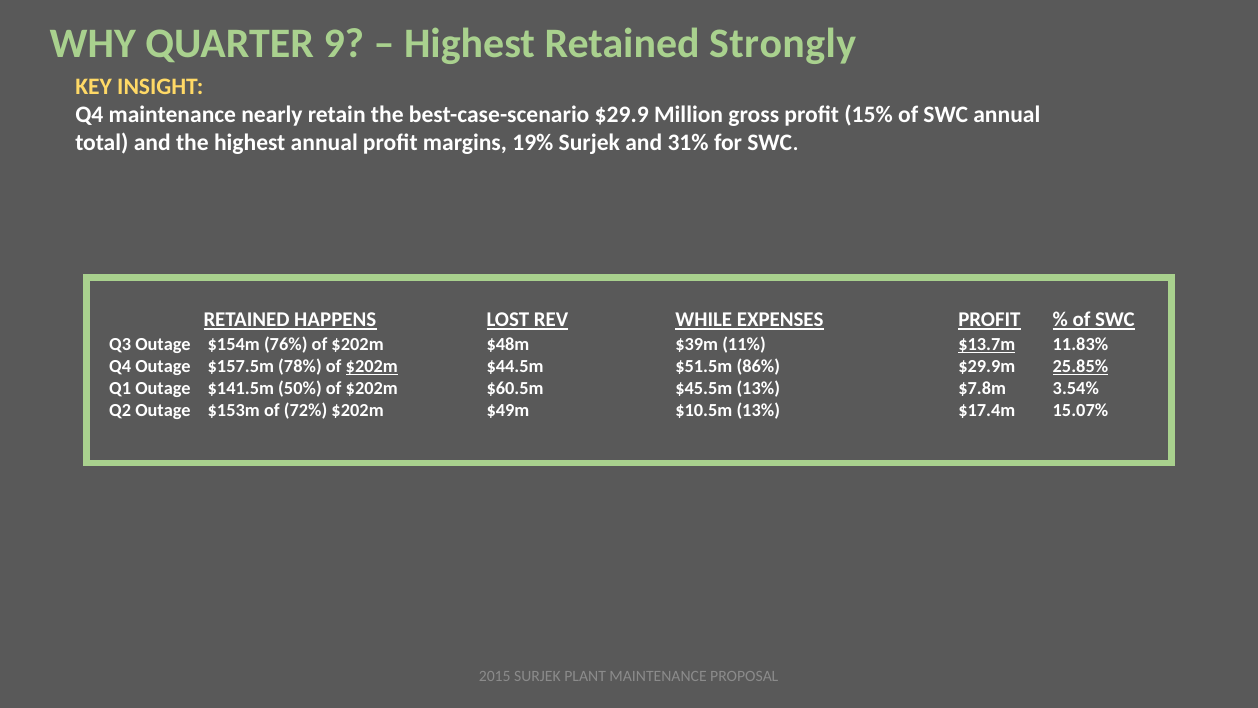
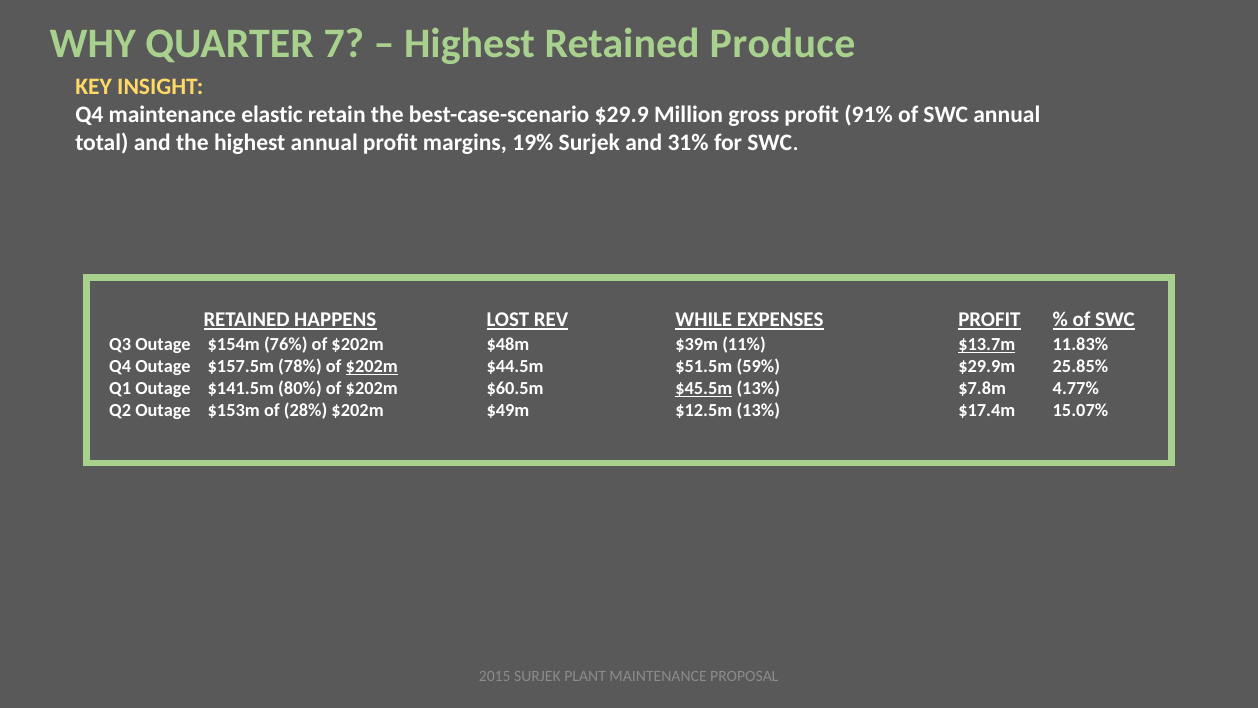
9: 9 -> 7
Strongly: Strongly -> Produce
nearly: nearly -> elastic
15%: 15% -> 91%
86%: 86% -> 59%
25.85% underline: present -> none
50%: 50% -> 80%
$45.5m underline: none -> present
3.54%: 3.54% -> 4.77%
72%: 72% -> 28%
$10.5m: $10.5m -> $12.5m
